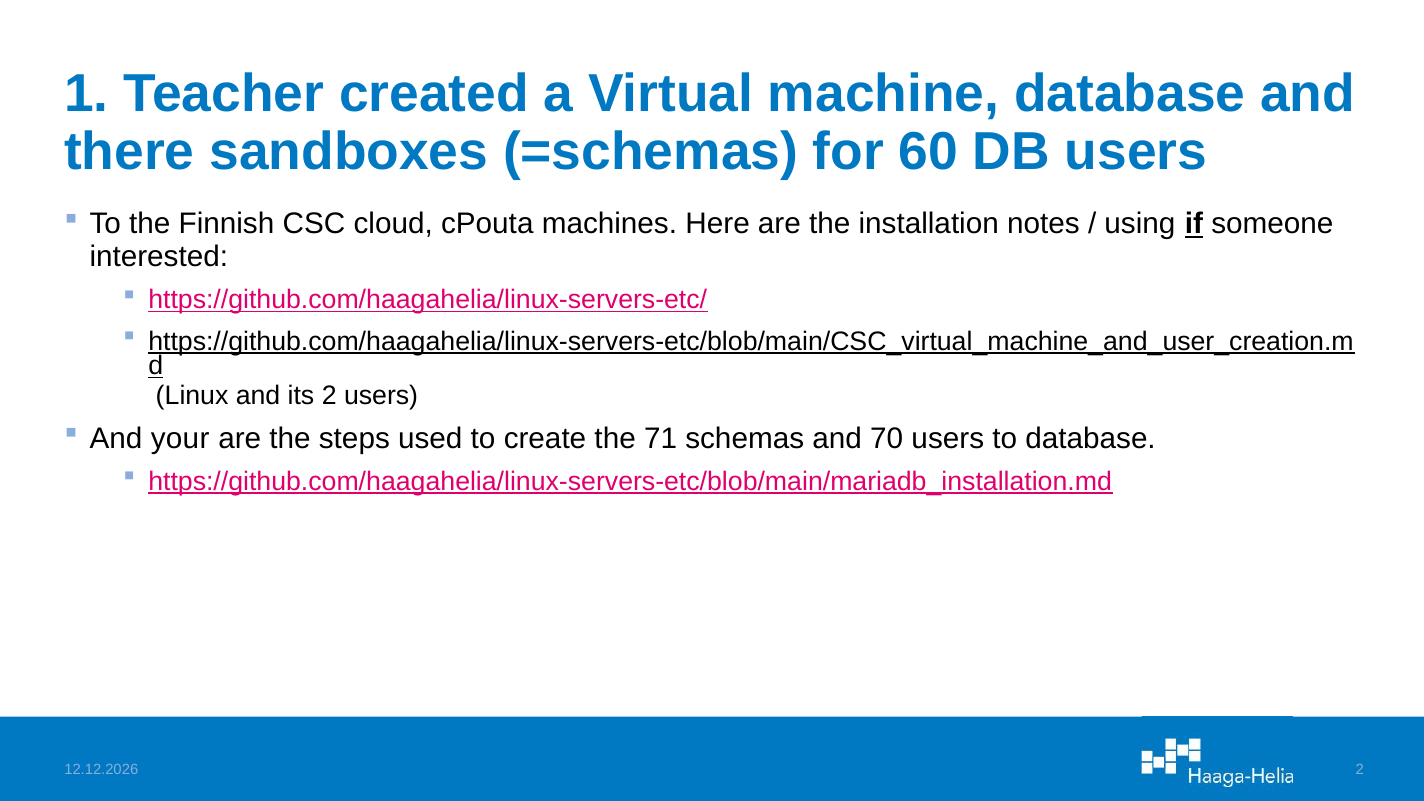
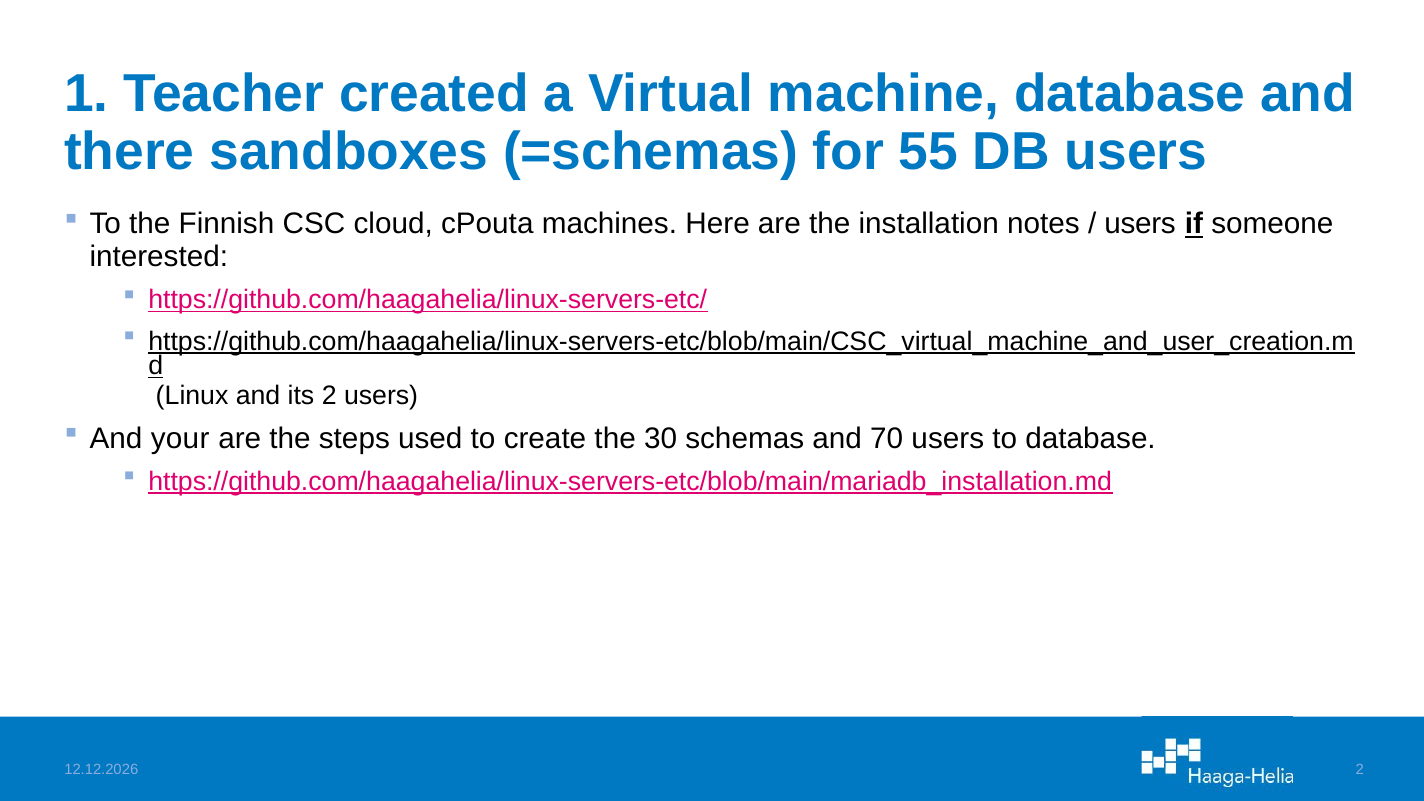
60: 60 -> 55
using at (1140, 224): using -> users
71: 71 -> 30
